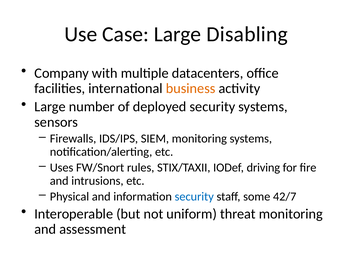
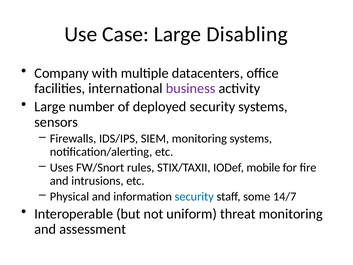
business colour: orange -> purple
driving: driving -> mobile
42/7: 42/7 -> 14/7
